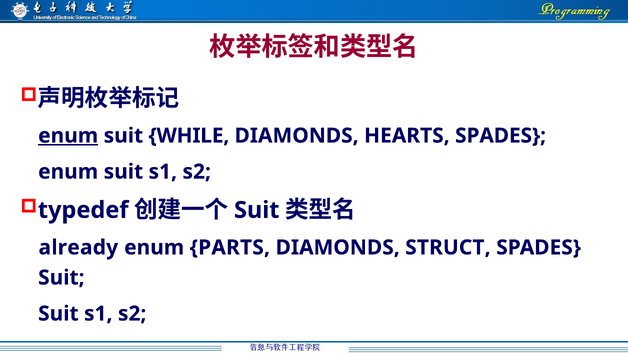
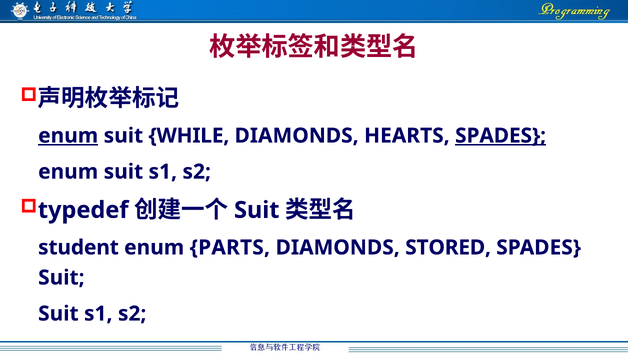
SPADES at (501, 136) underline: none -> present
already: already -> student
STRUCT: STRUCT -> STORED
